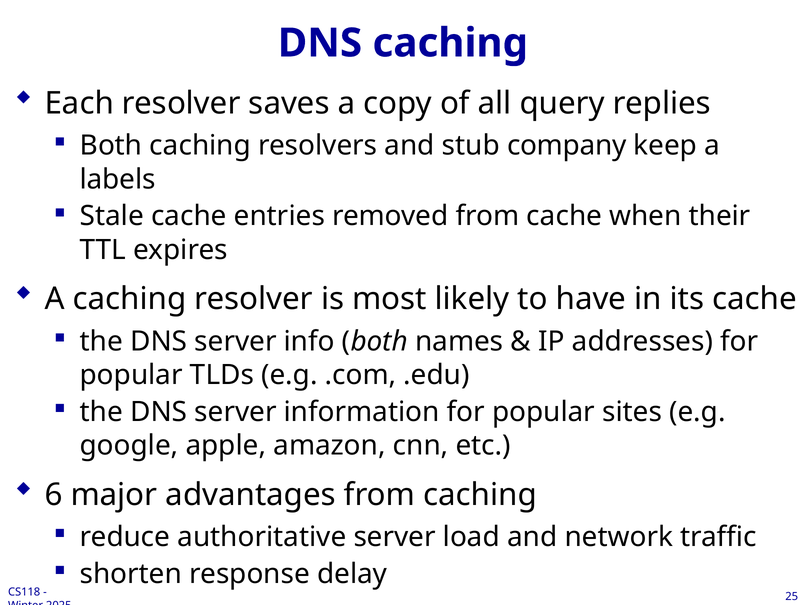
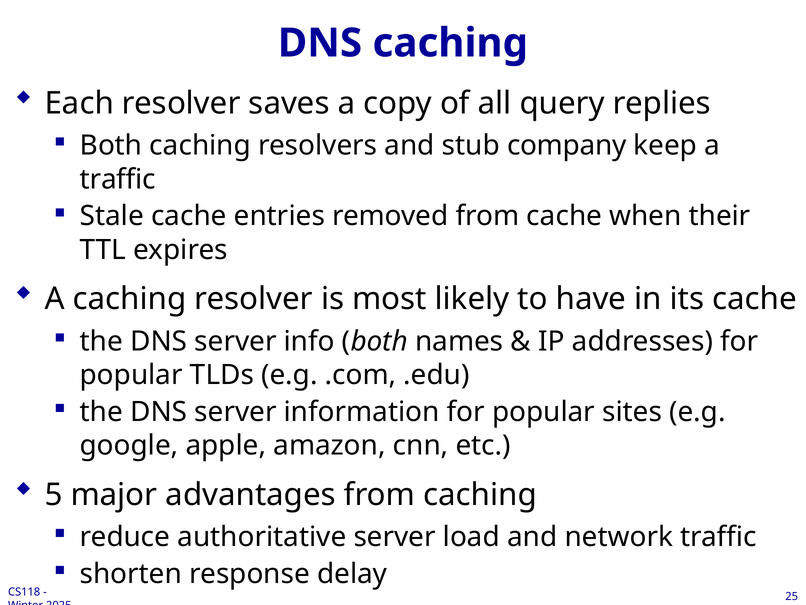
labels at (118, 179): labels -> traffic
6: 6 -> 5
